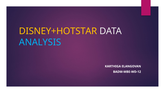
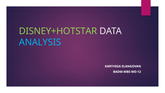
DISNEY+HOTSTAR colour: yellow -> light green
